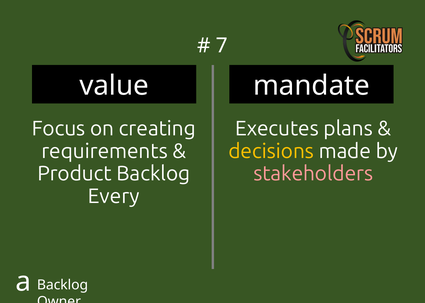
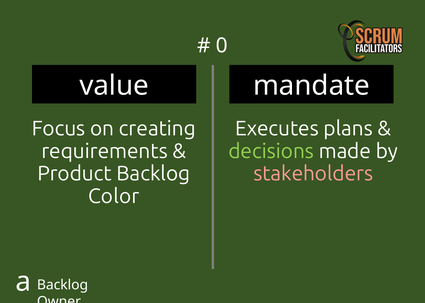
7: 7 -> 0
decisions colour: yellow -> light green
Every: Every -> Color
